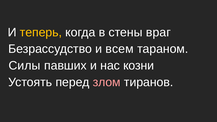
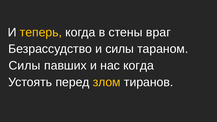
и всем: всем -> силы
нас козни: козни -> когда
злом colour: pink -> yellow
